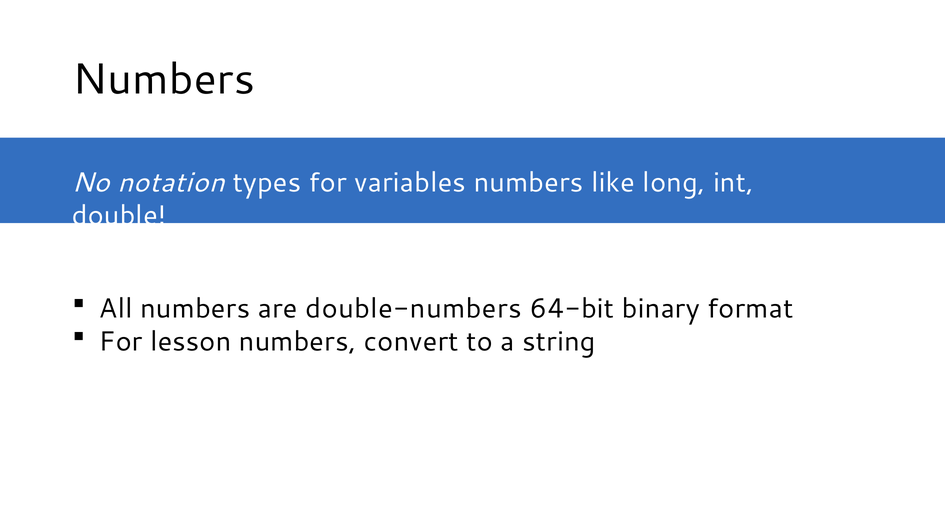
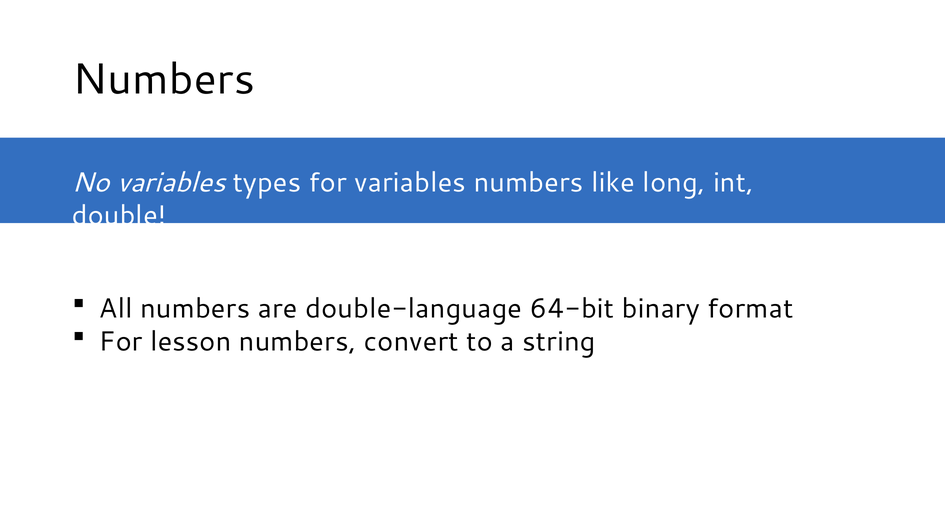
No notation: notation -> variables
double-numbers: double-numbers -> double-language
